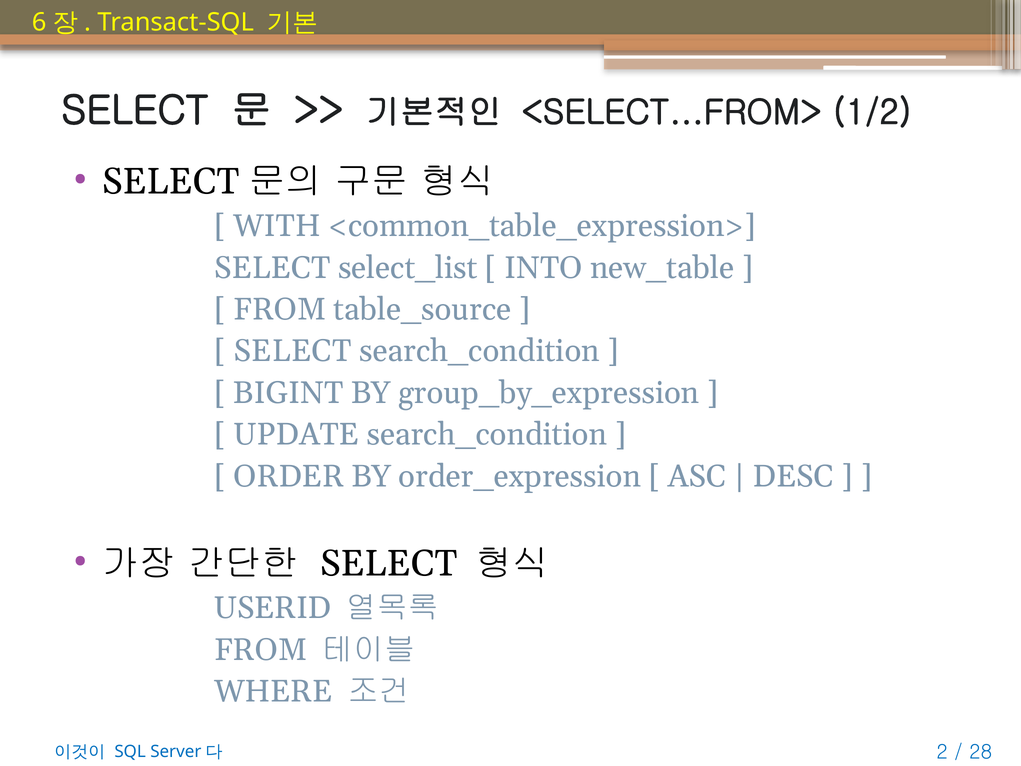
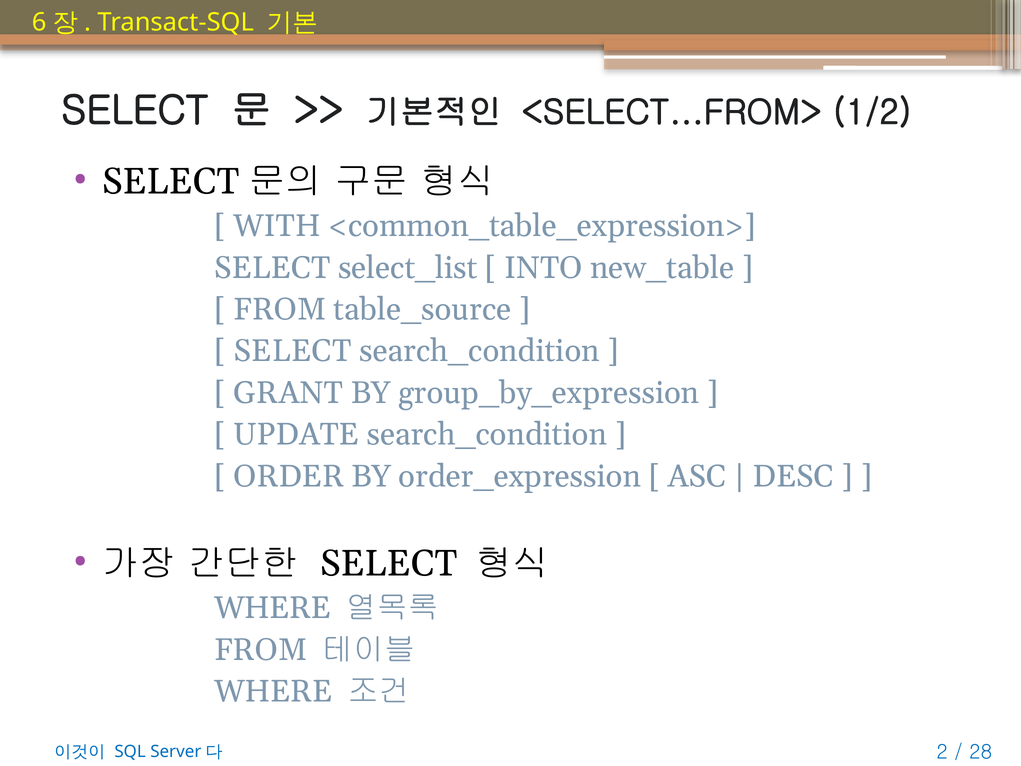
BIGINT: BIGINT -> GRANT
USERID at (273, 608): USERID -> WHERE
